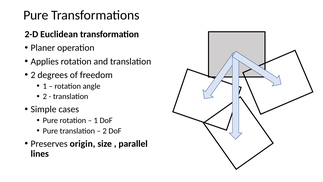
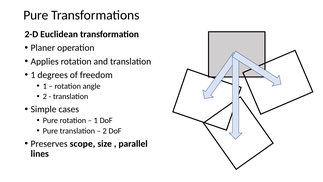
2 at (33, 75): 2 -> 1
origin: origin -> scope
